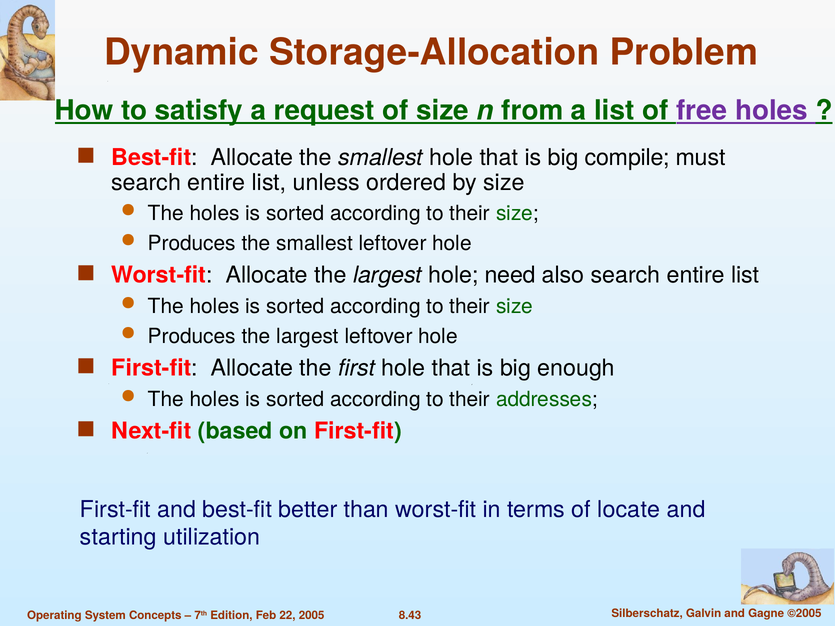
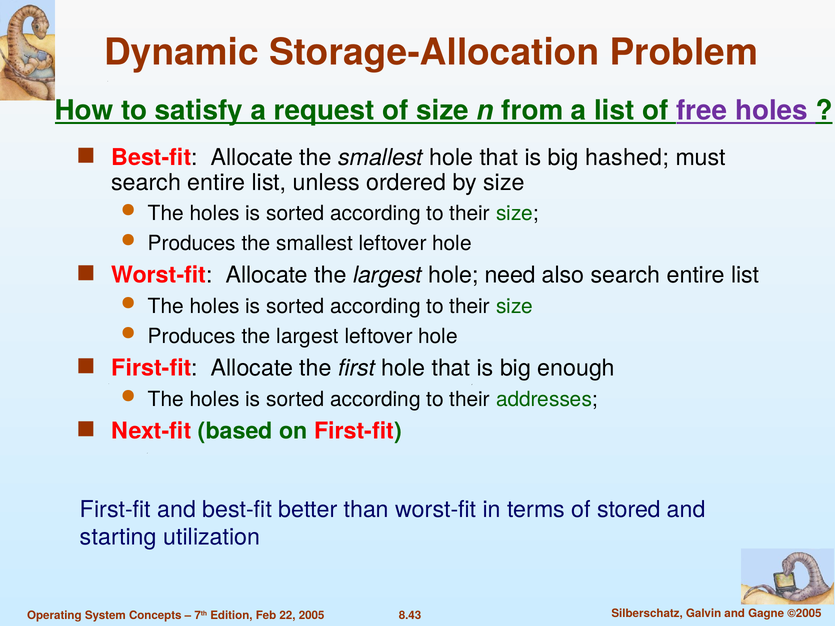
compile: compile -> hashed
locate: locate -> stored
